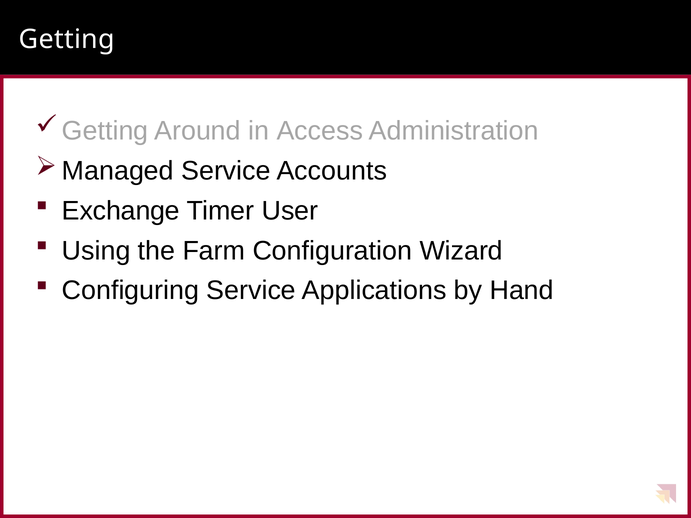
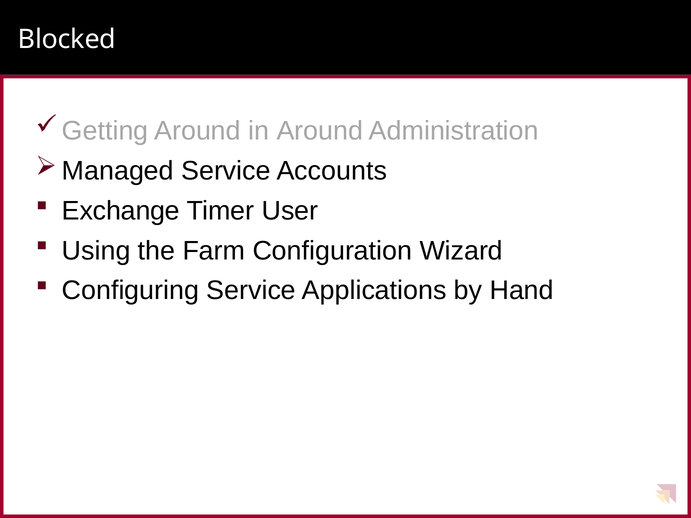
Getting: Getting -> Blocked
in Access: Access -> Around
